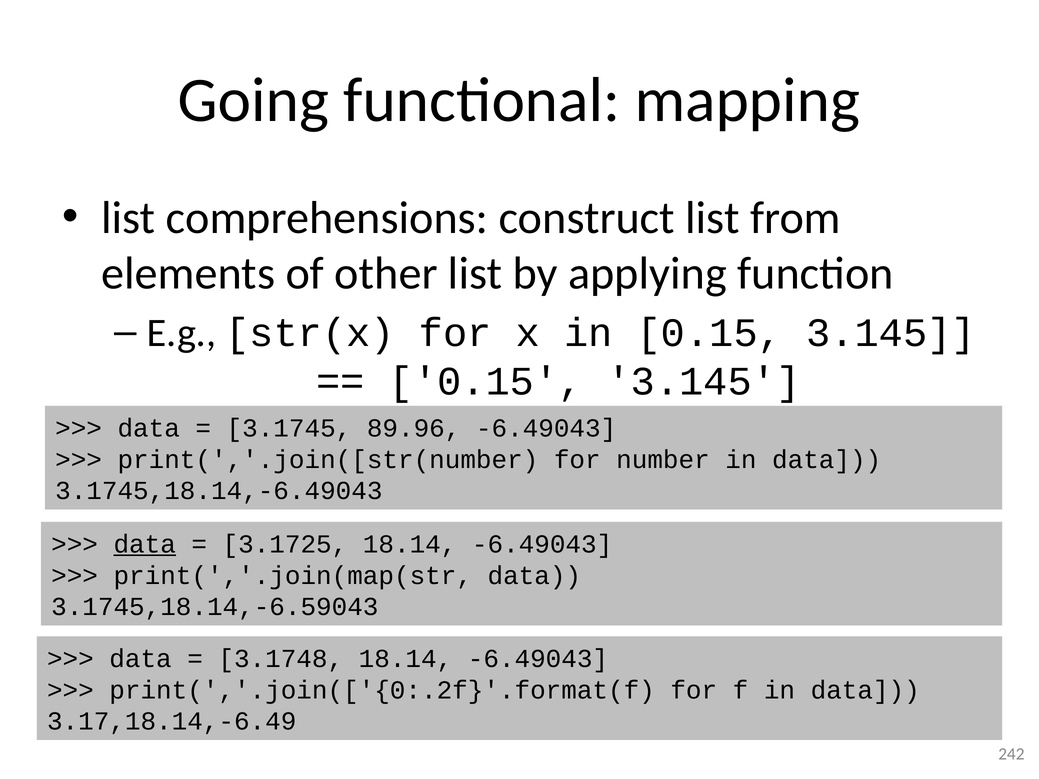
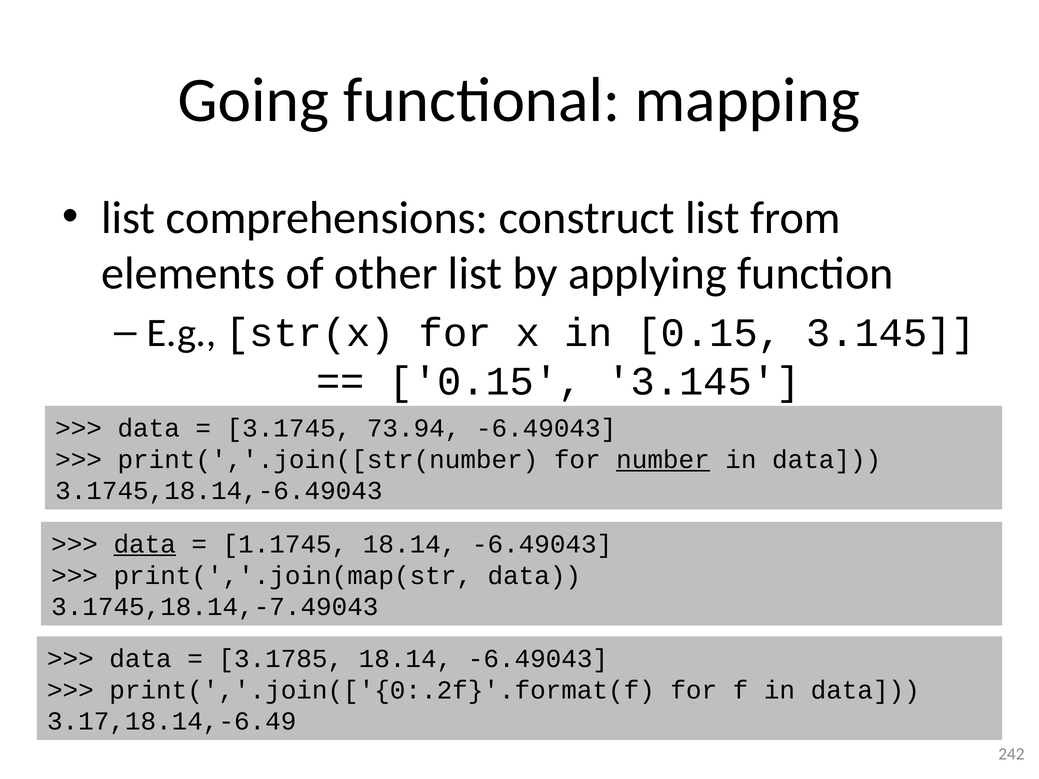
89.96: 89.96 -> 73.94
number underline: none -> present
3.1725: 3.1725 -> 1.1745
3.1745,18.14,-6.59043: 3.1745,18.14,-6.59043 -> 3.1745,18.14,-7.49043
3.1748: 3.1748 -> 3.1785
